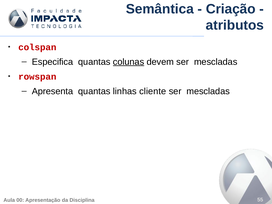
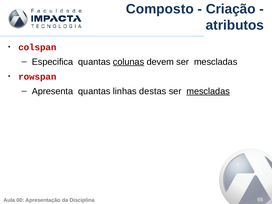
Semântica: Semântica -> Composto
cliente: cliente -> destas
mescladas at (208, 91) underline: none -> present
